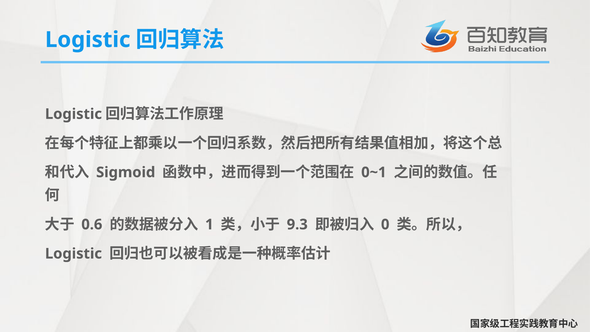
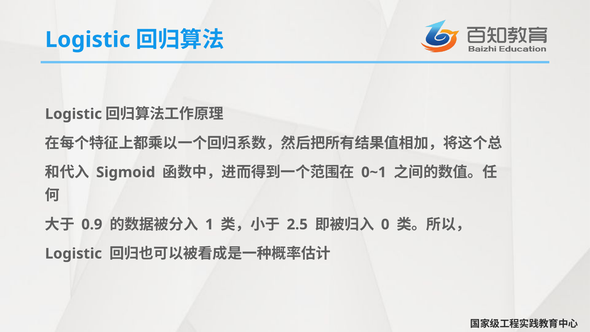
0.6: 0.6 -> 0.9
9.3: 9.3 -> 2.5
